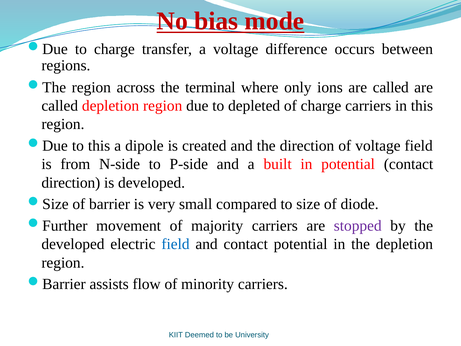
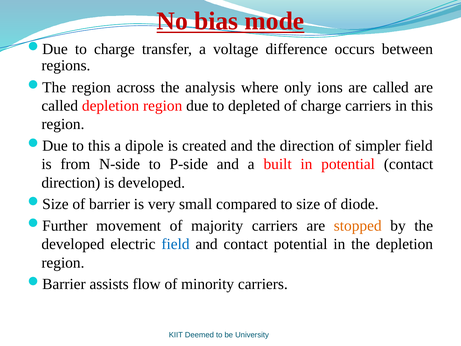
terminal: terminal -> analysis
of voltage: voltage -> simpler
stopped colour: purple -> orange
